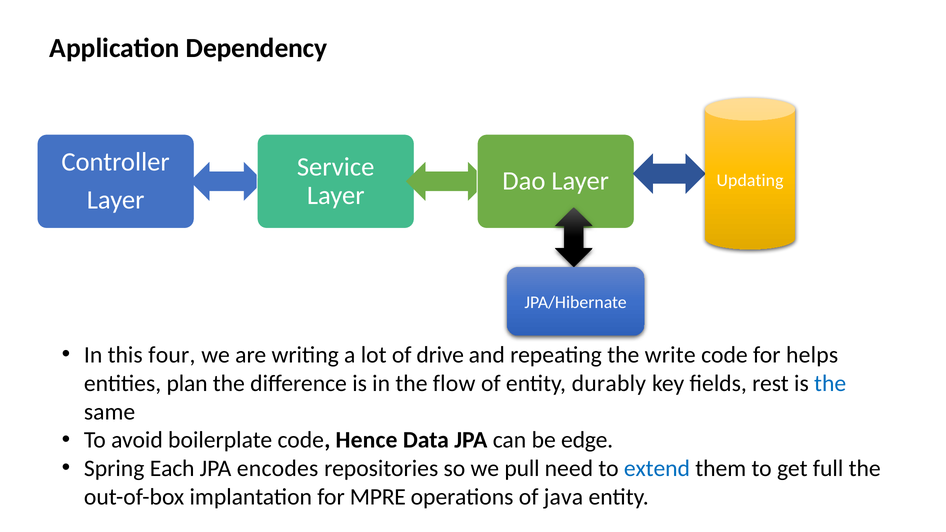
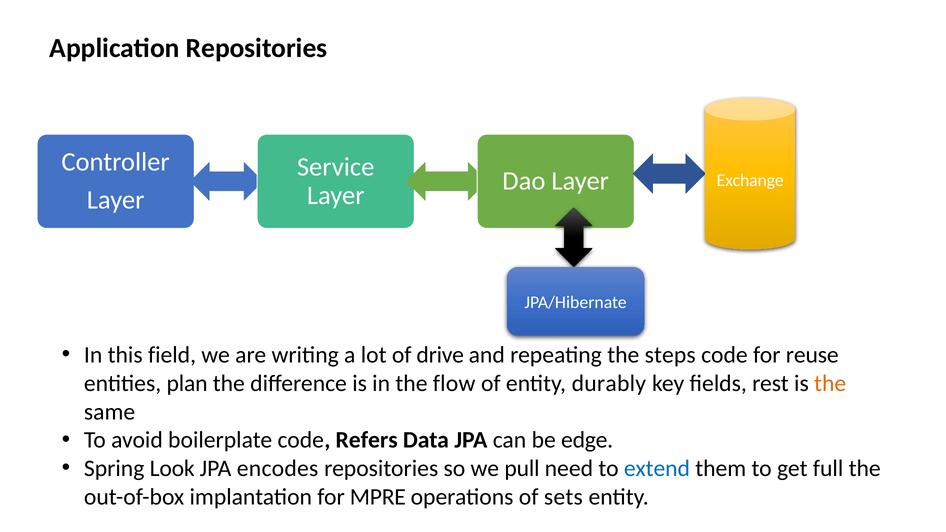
Application Dependency: Dependency -> Repositories
Updating: Updating -> Exchange
four: four -> field
write: write -> steps
helps: helps -> reuse
the at (830, 383) colour: blue -> orange
Hence: Hence -> Refers
Each: Each -> Look
java: java -> sets
